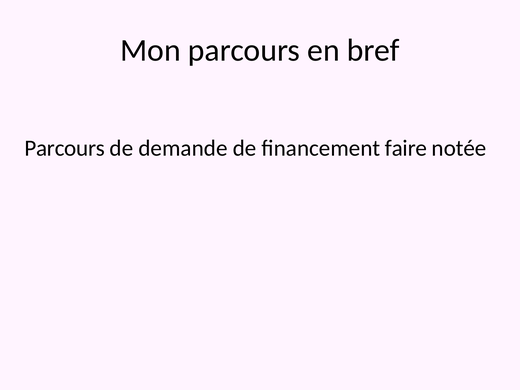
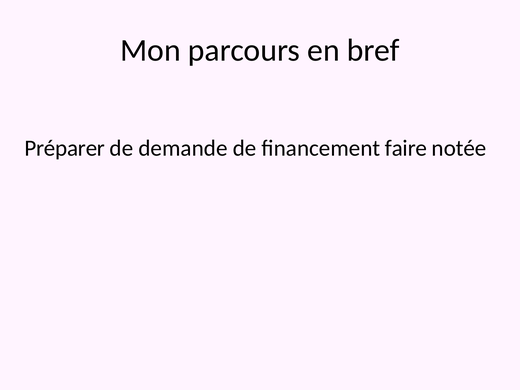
Parcours at (65, 148): Parcours -> Préparer
